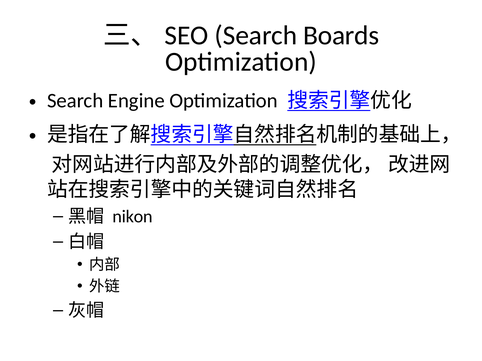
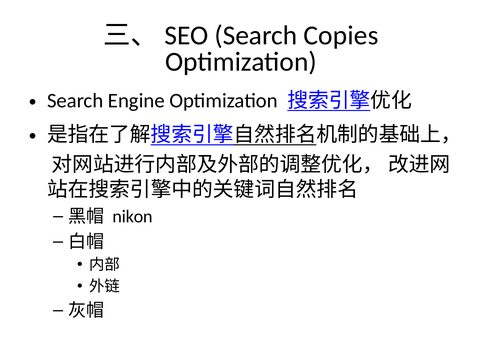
Boards: Boards -> Copies
